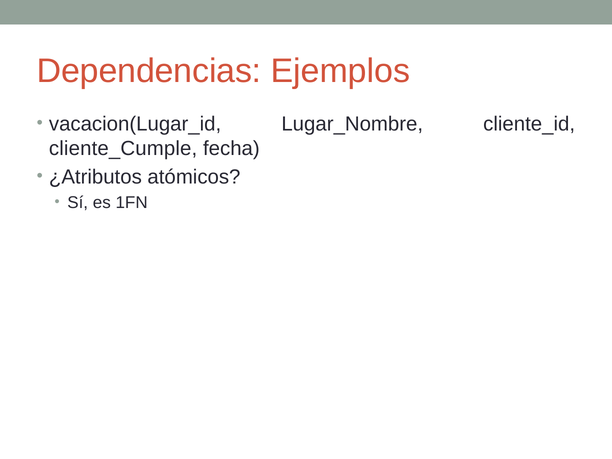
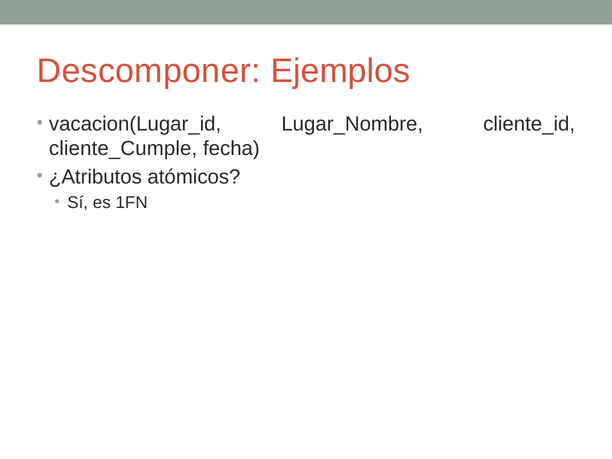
Dependencias: Dependencias -> Descomponer
